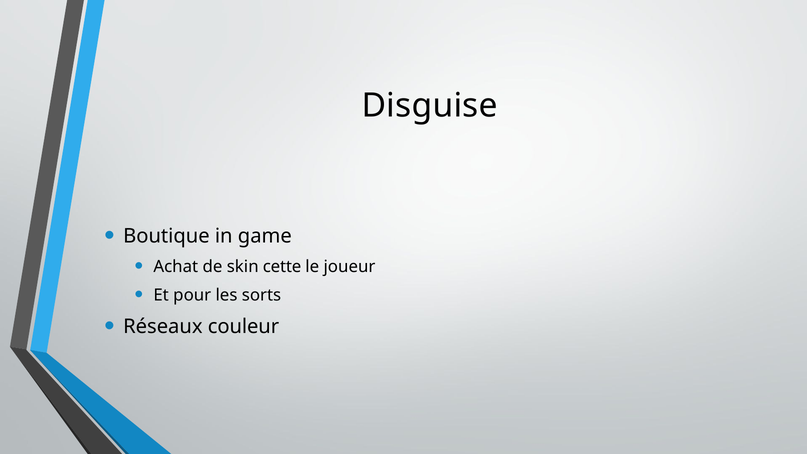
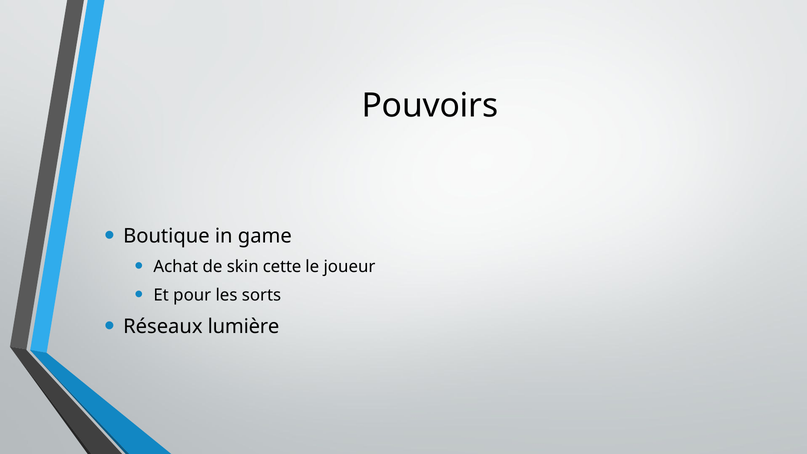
Disguise: Disguise -> Pouvoirs
couleur: couleur -> lumière
